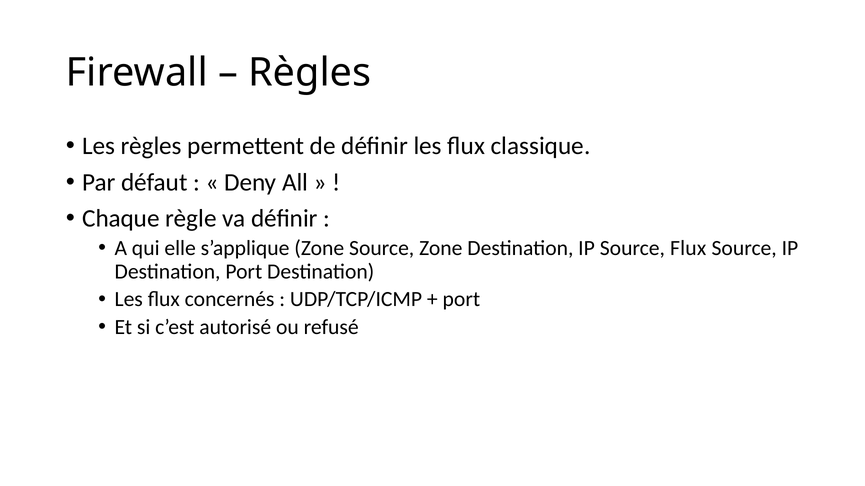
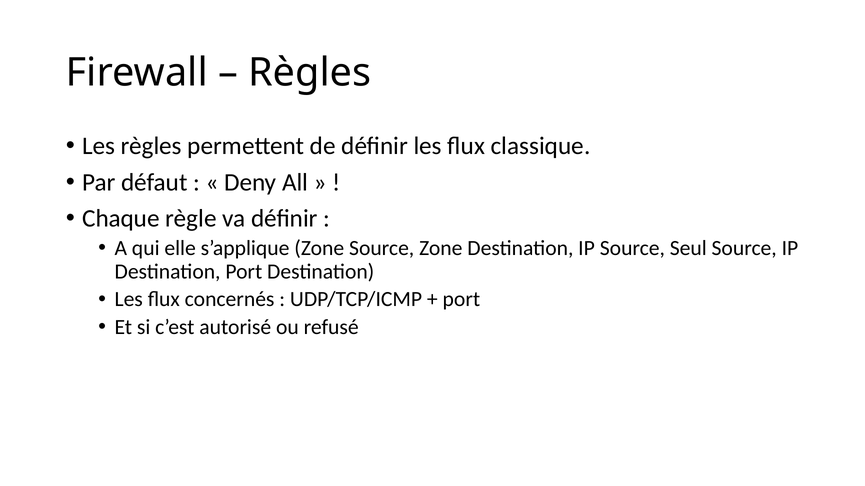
Source Flux: Flux -> Seul
